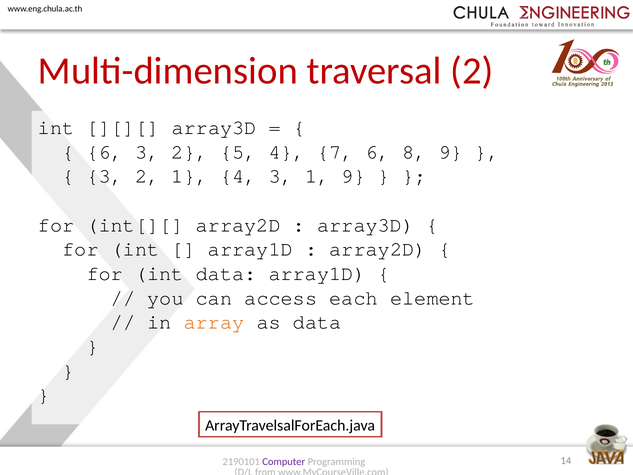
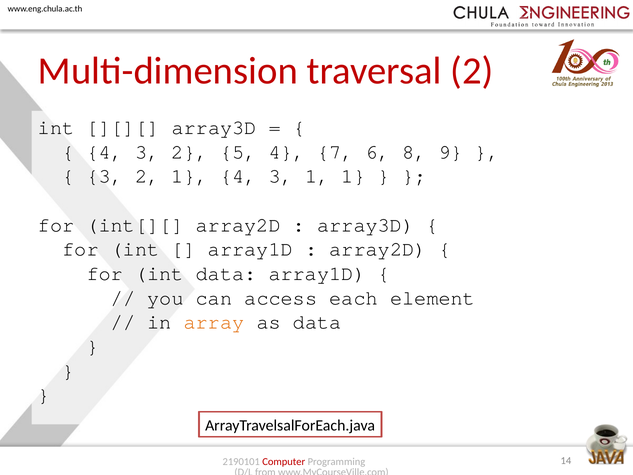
6 at (105, 152): 6 -> 4
1 9: 9 -> 1
Computer colour: purple -> red
